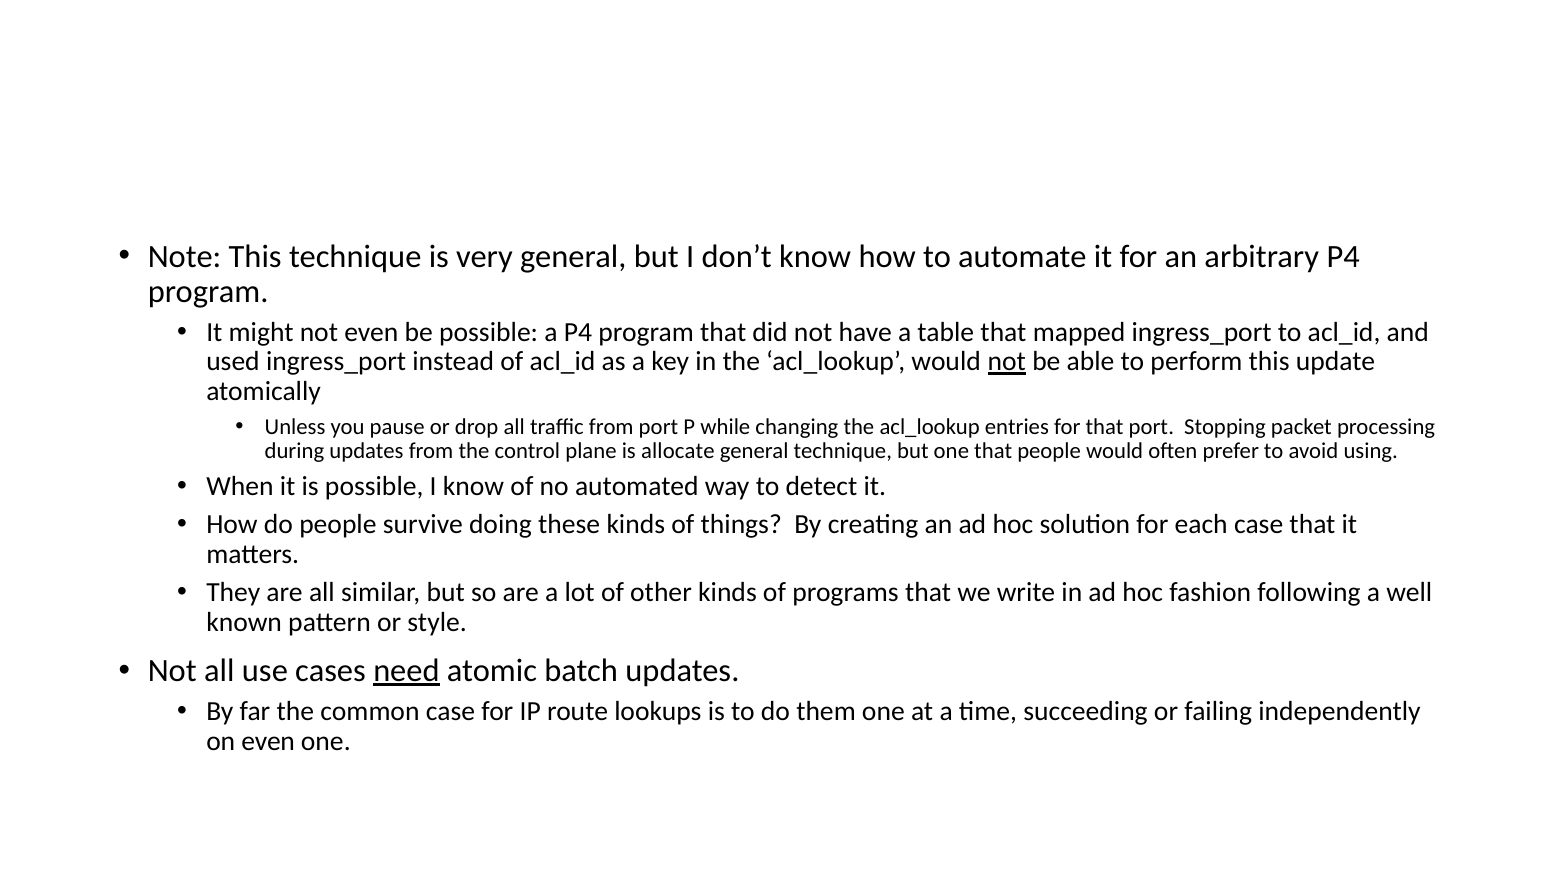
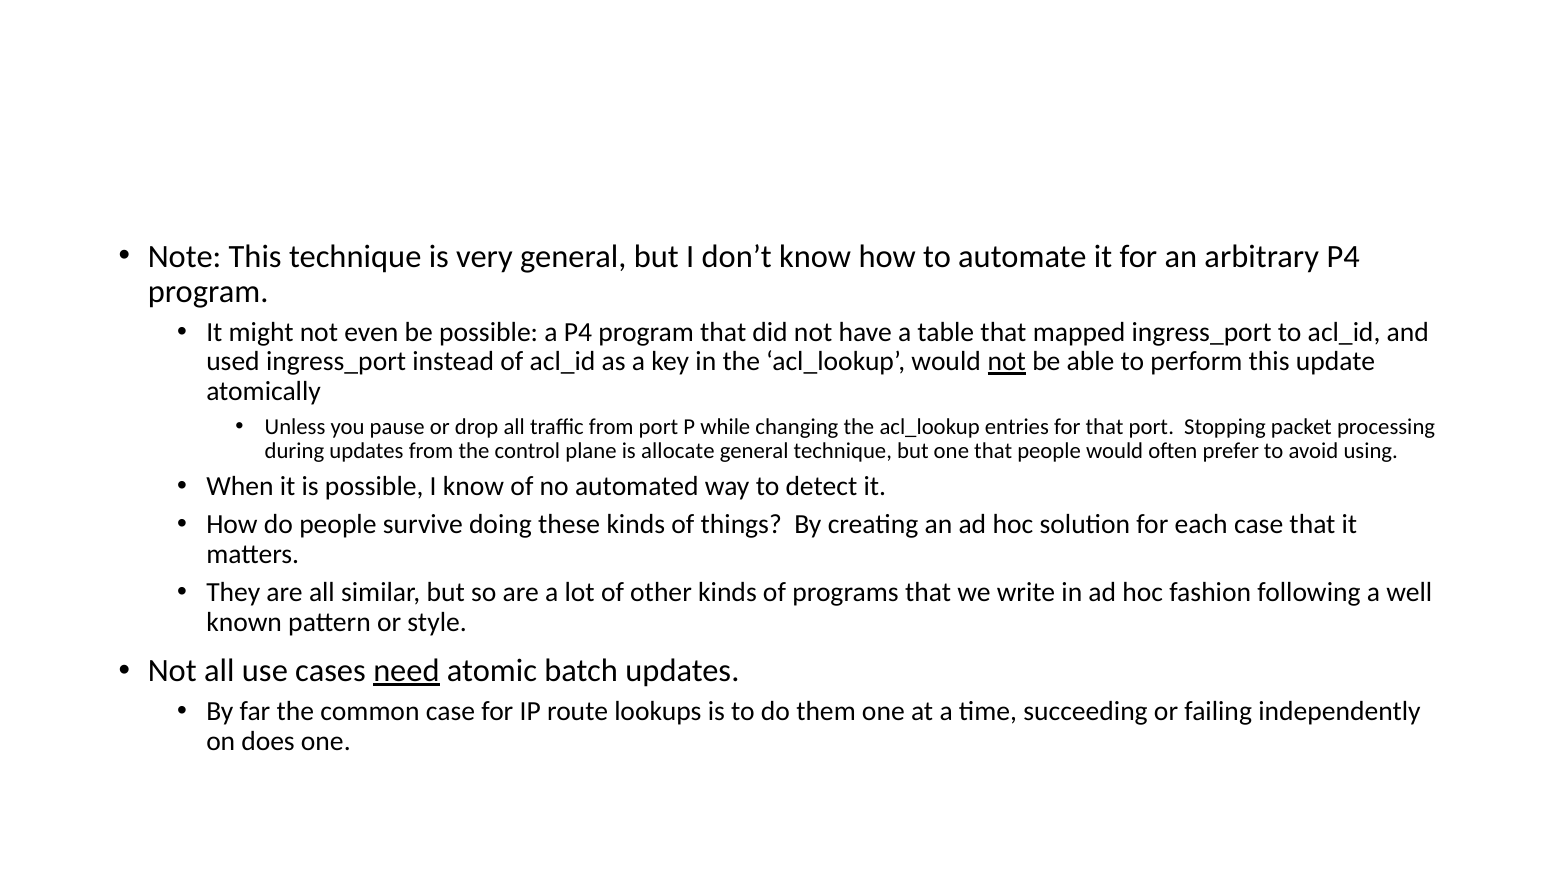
on even: even -> does
